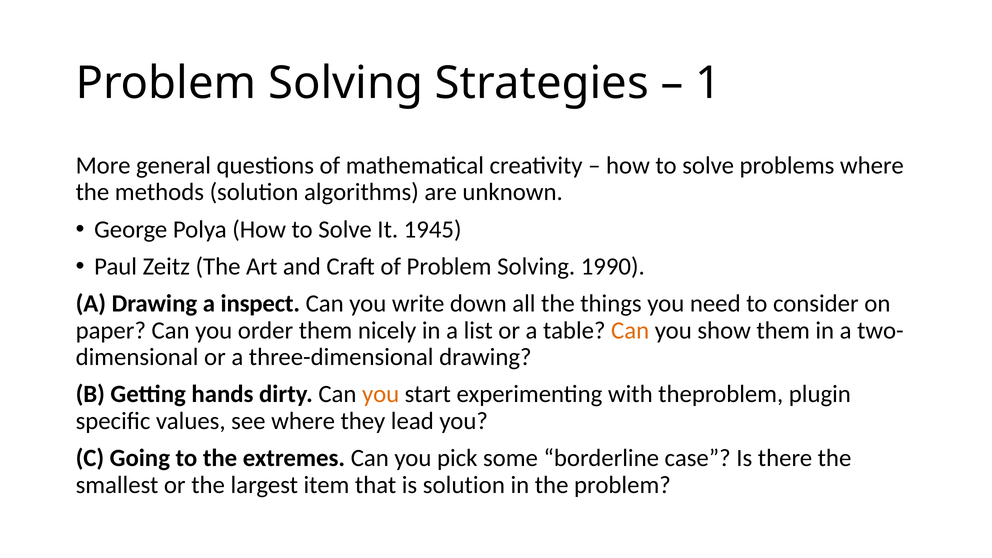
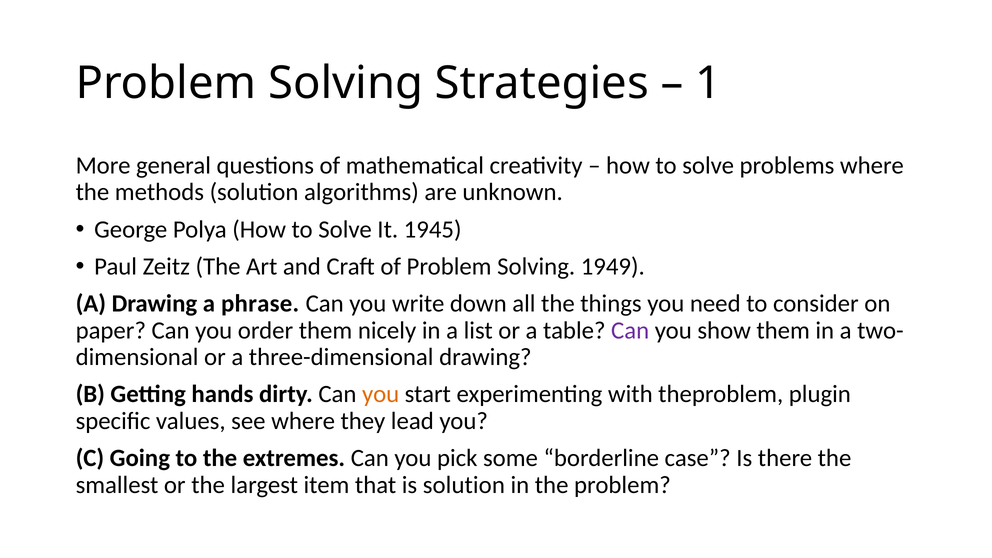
1990: 1990 -> 1949
inspect: inspect -> phrase
Can at (630, 330) colour: orange -> purple
